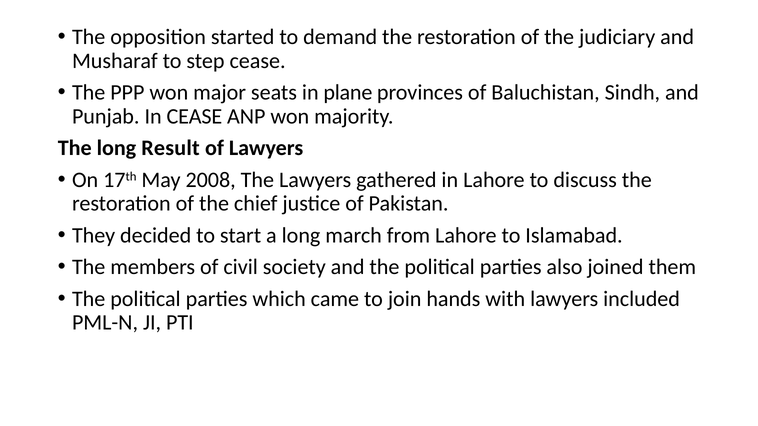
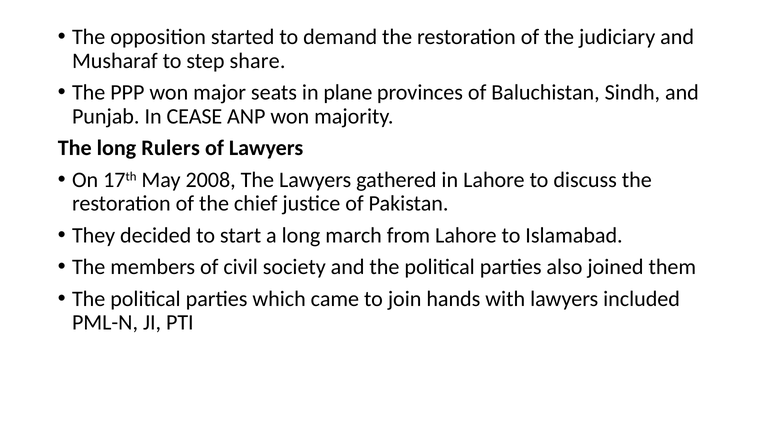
step cease: cease -> share
Result: Result -> Rulers
